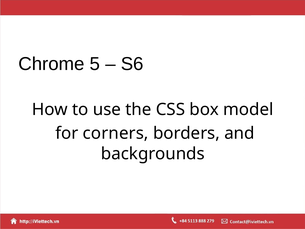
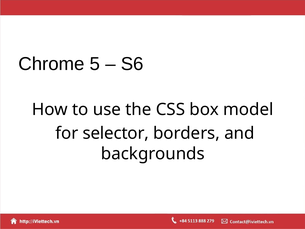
corners: corners -> selector
